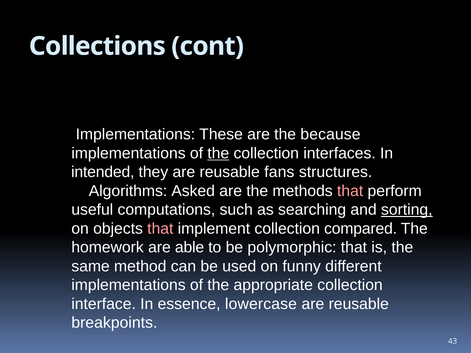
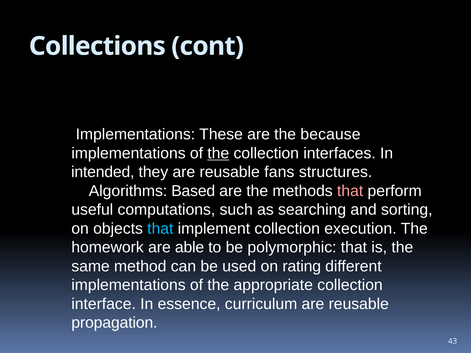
Asked: Asked -> Based
sorting underline: present -> none
that at (160, 229) colour: pink -> light blue
compared: compared -> execution
funny: funny -> rating
lowercase: lowercase -> curriculum
breakpoints: breakpoints -> propagation
